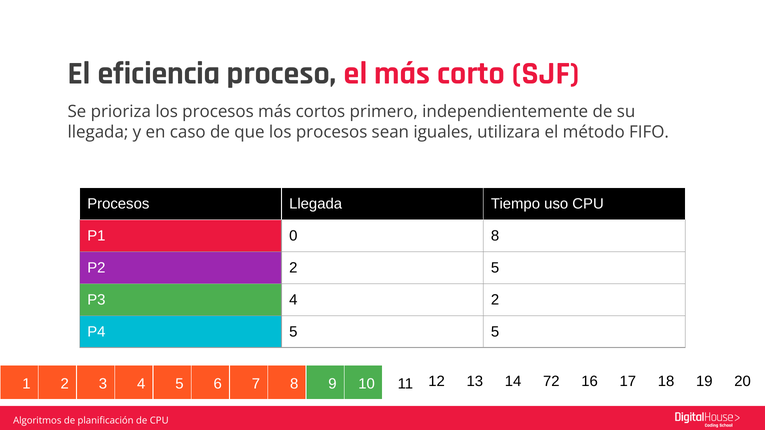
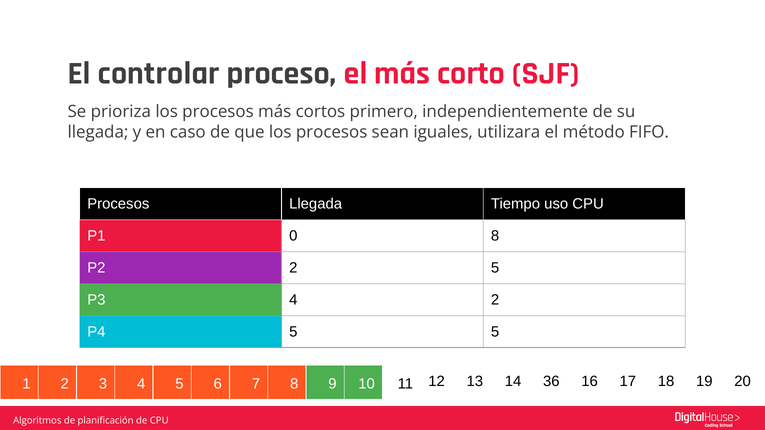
eficiencia: eficiencia -> controlar
72: 72 -> 36
